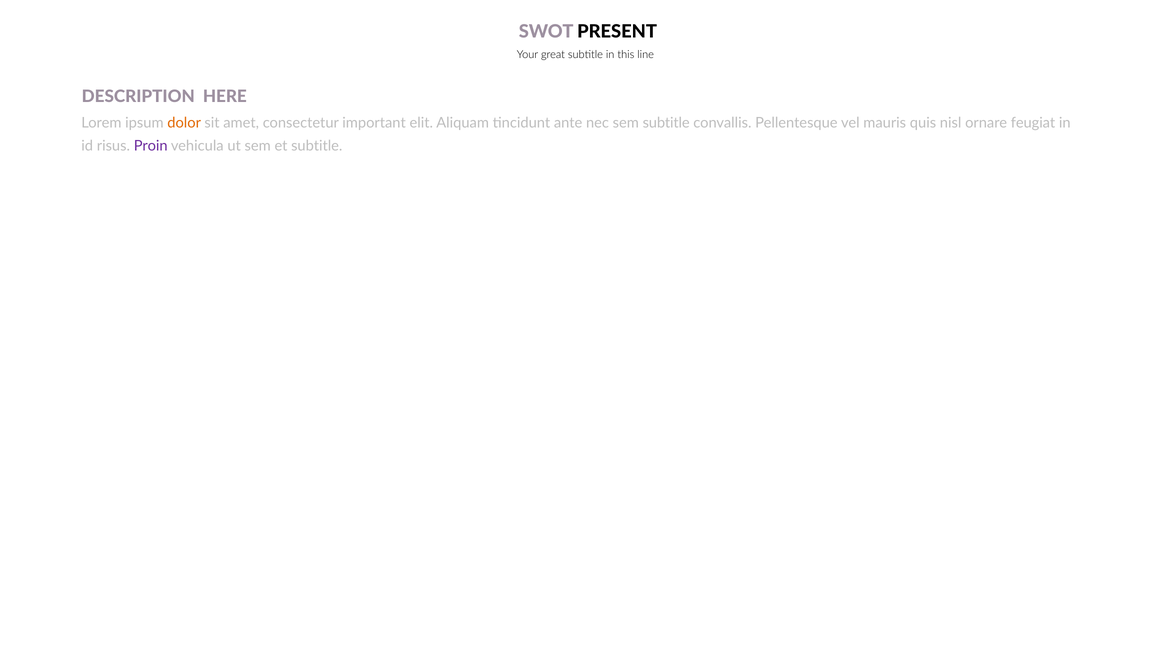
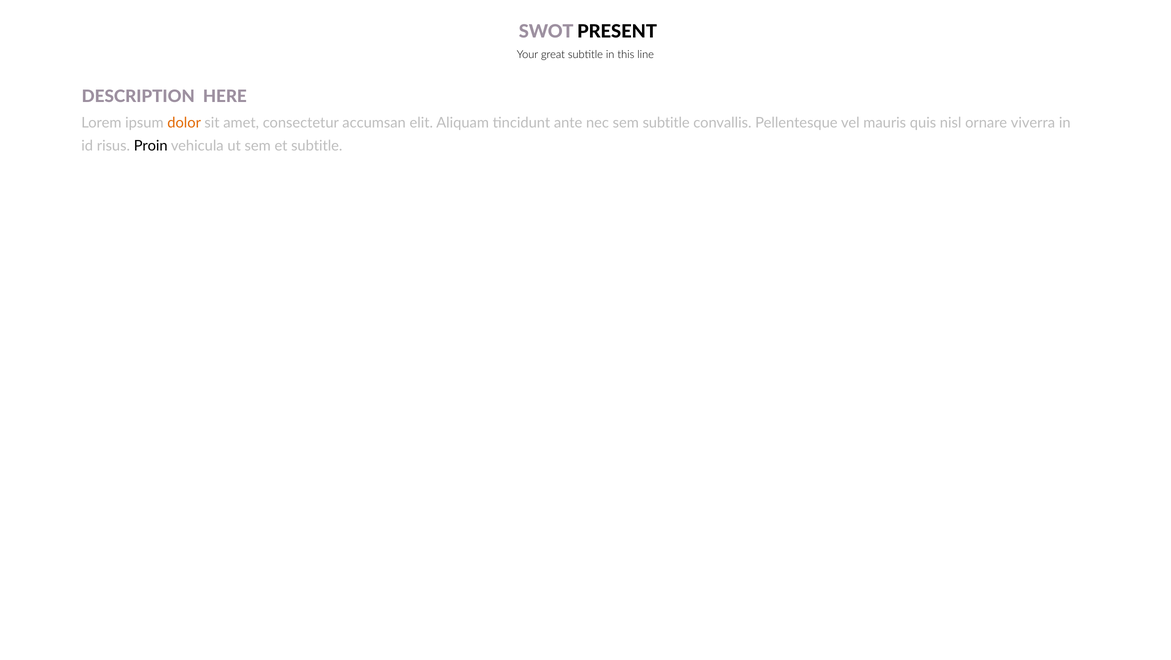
important: important -> accumsan
feugiat: feugiat -> viverra
Proin colour: purple -> black
